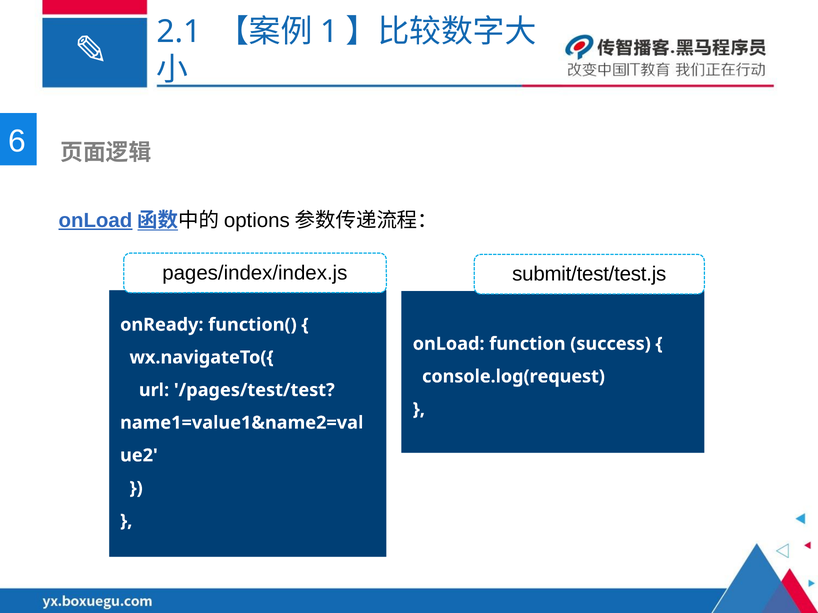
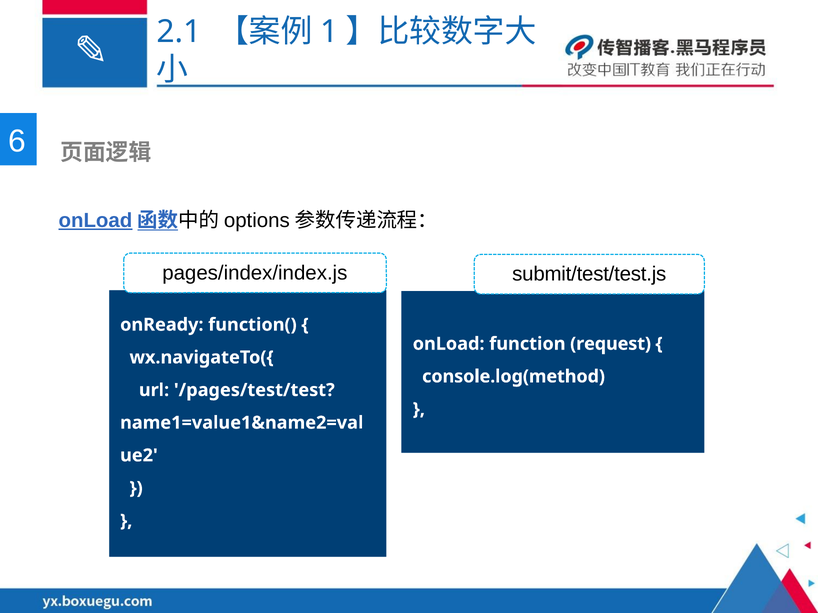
success: success -> request
console.log(request: console.log(request -> console.log(method
